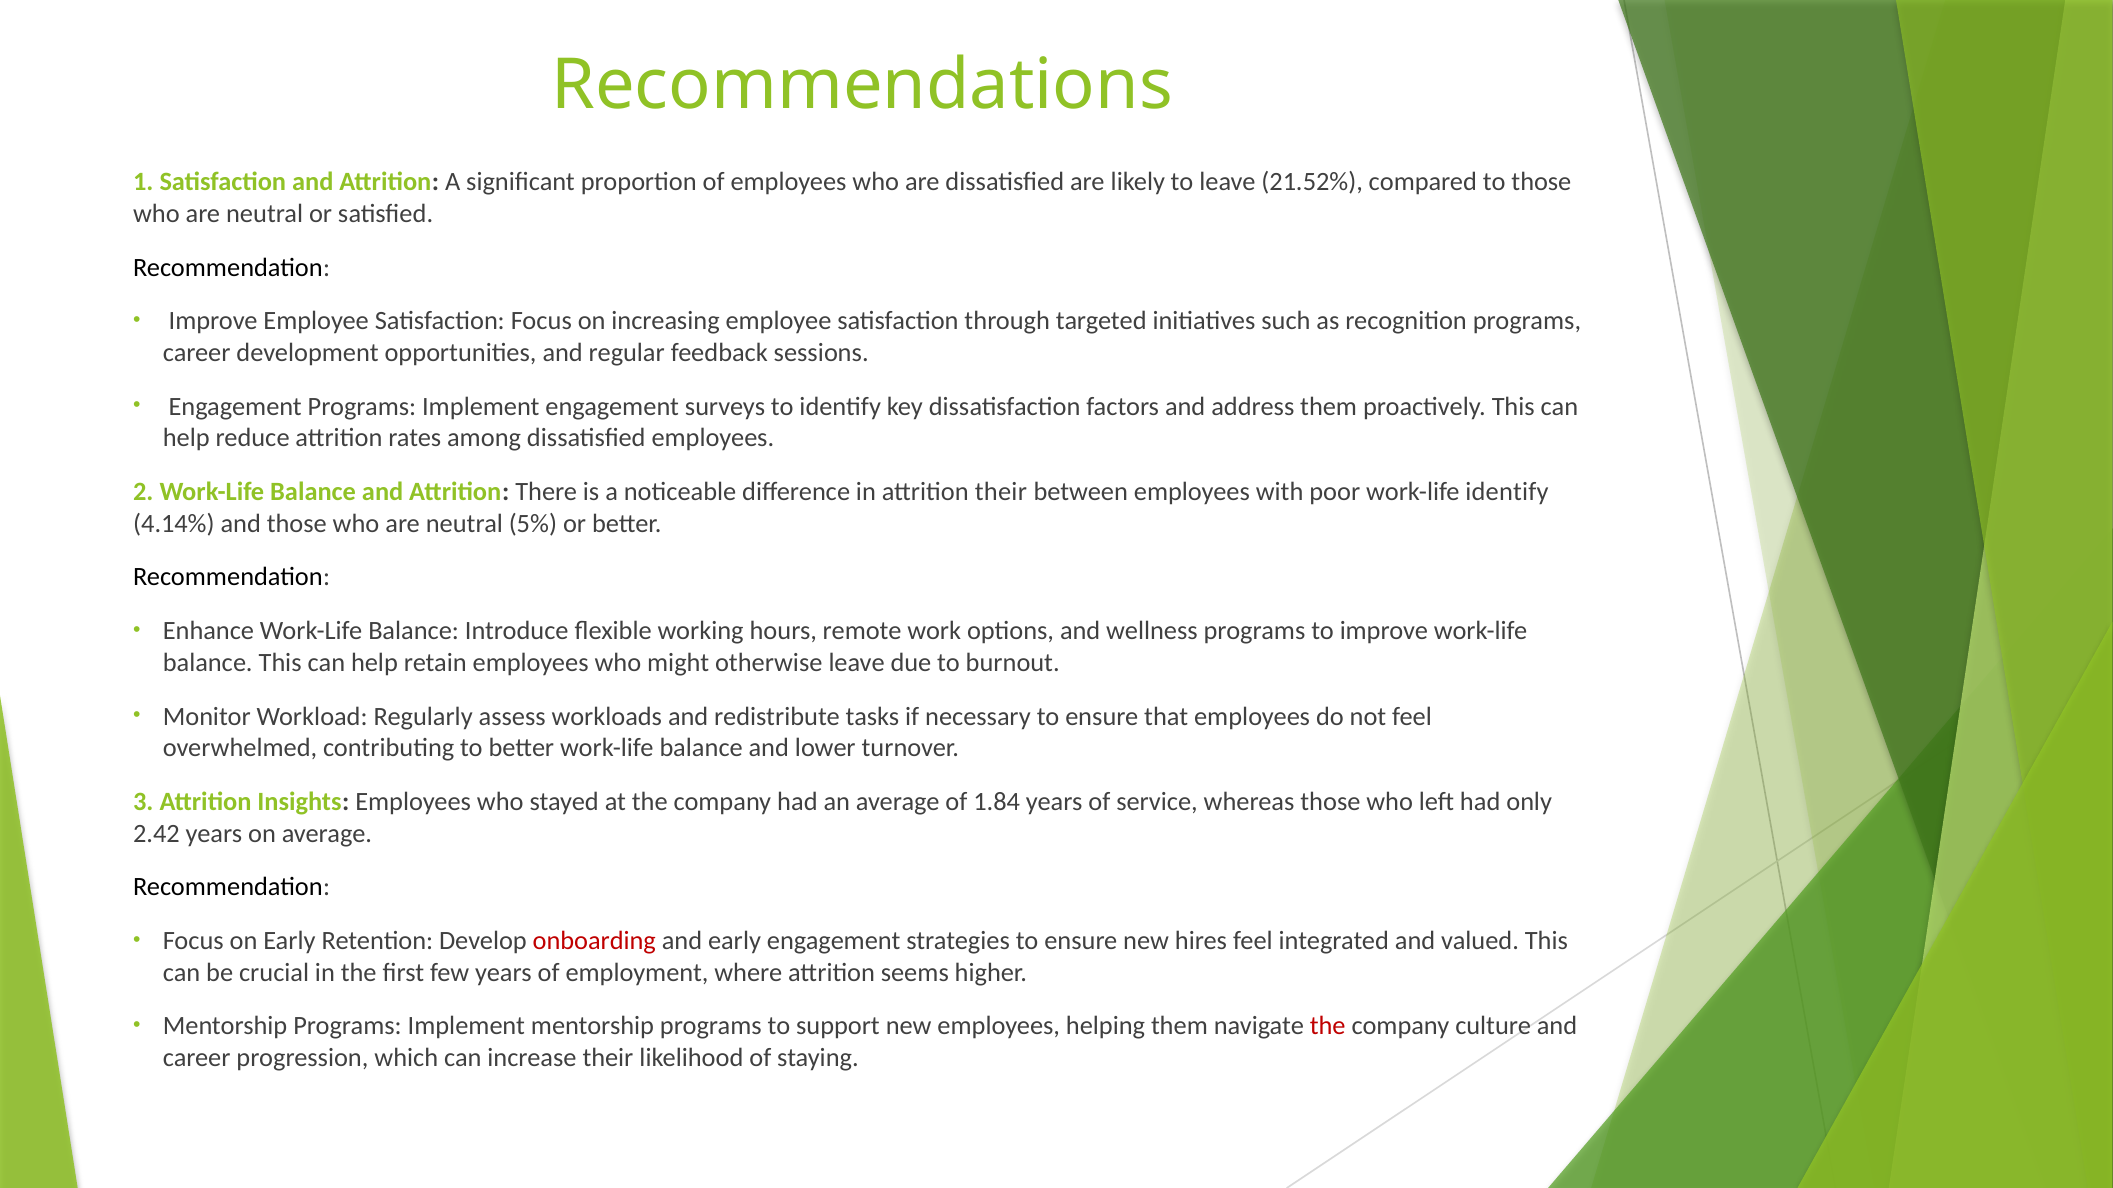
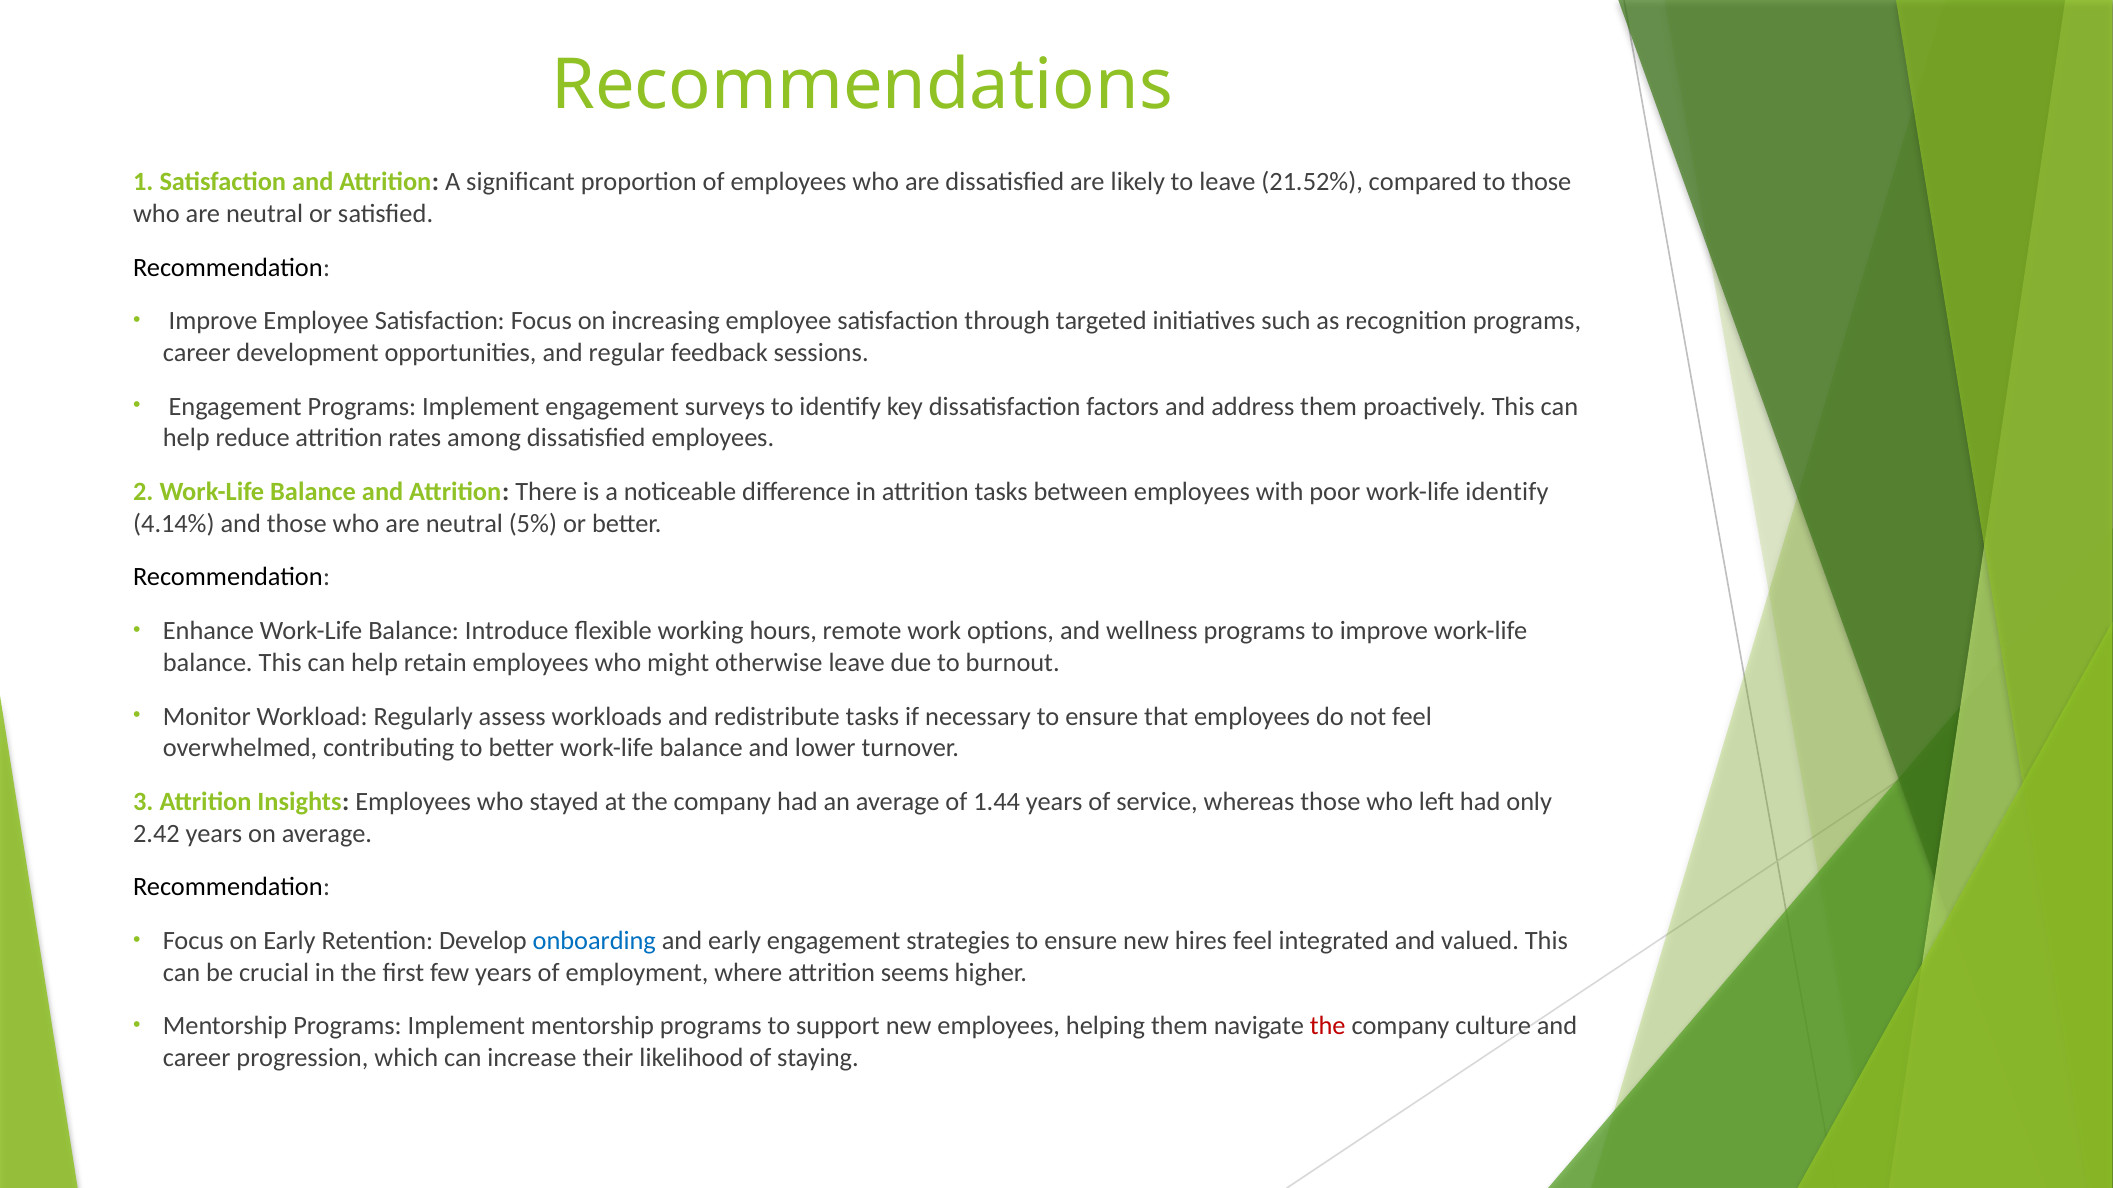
attrition their: their -> tasks
1.84: 1.84 -> 1.44
onboarding colour: red -> blue
